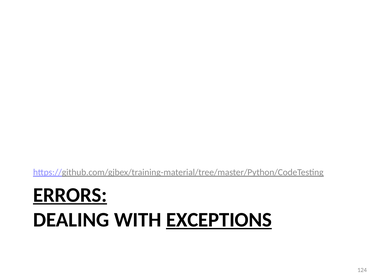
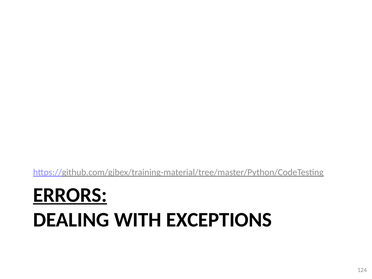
EXCEPTIONS underline: present -> none
